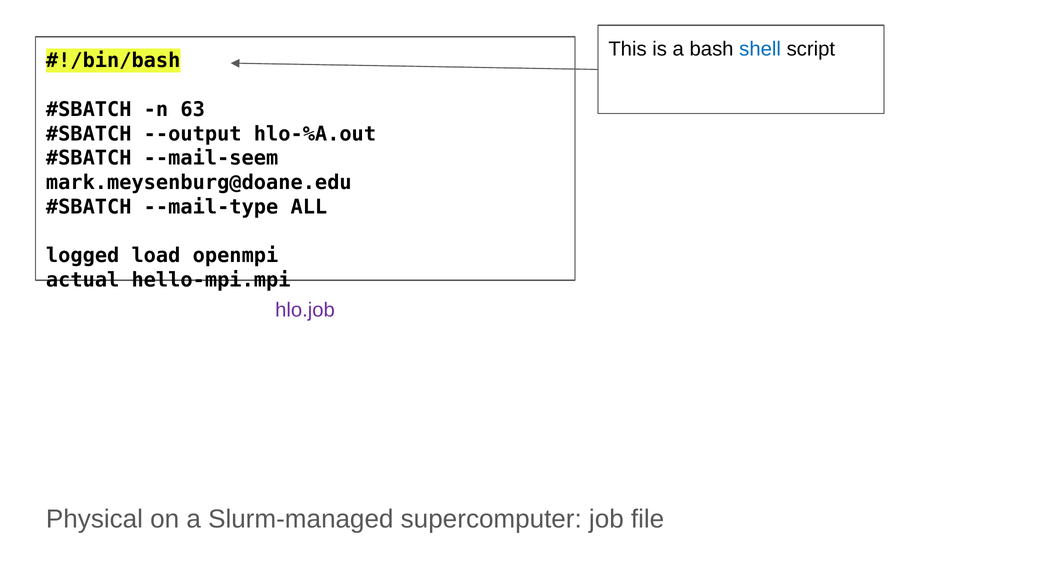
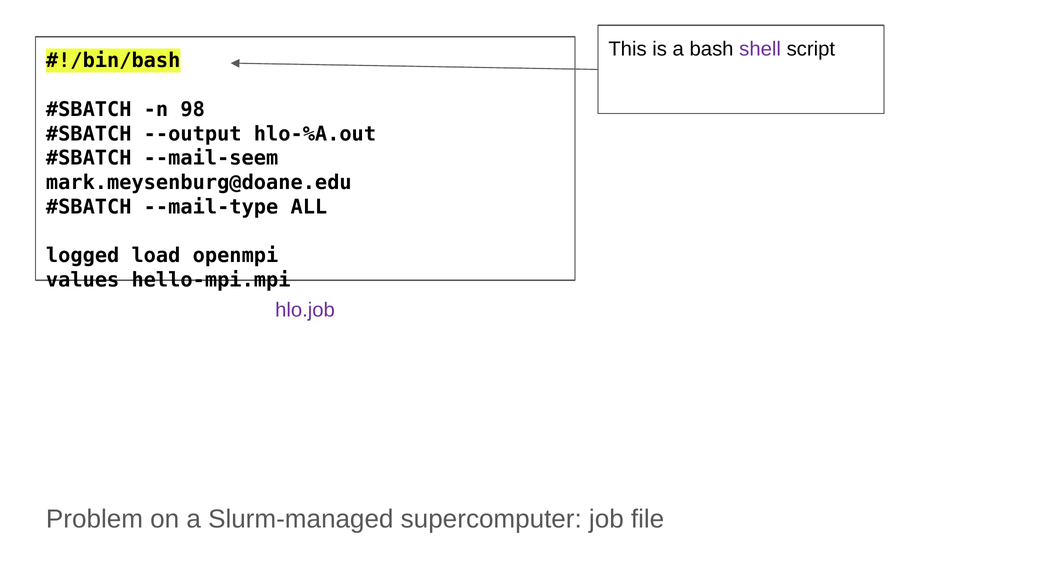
shell colour: blue -> purple
63: 63 -> 98
actual: actual -> values
Physical: Physical -> Problem
